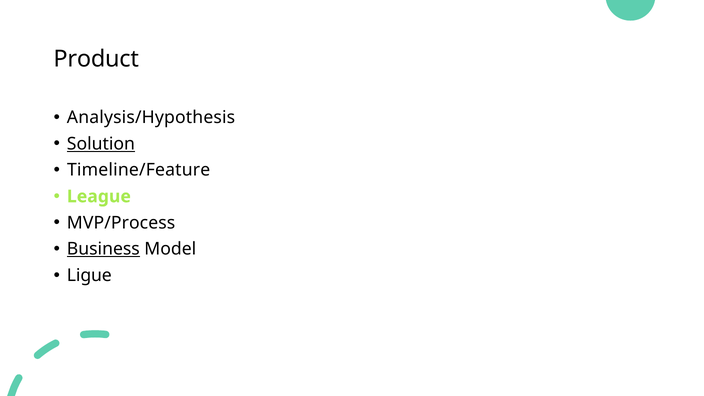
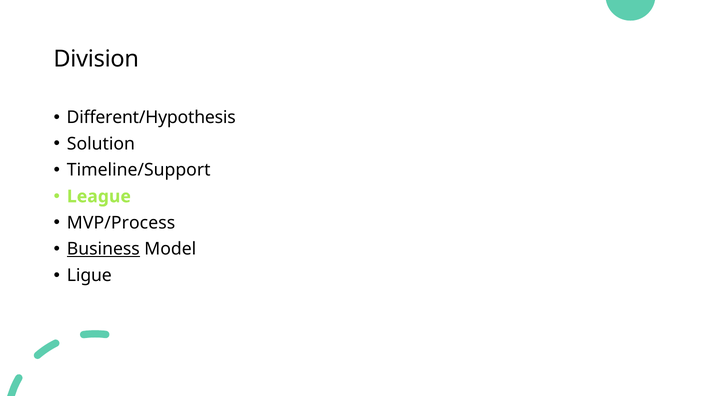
Product: Product -> Division
Analysis/Hypothesis: Analysis/Hypothesis -> Different/Hypothesis
Solution underline: present -> none
Timeline/Feature: Timeline/Feature -> Timeline/Support
